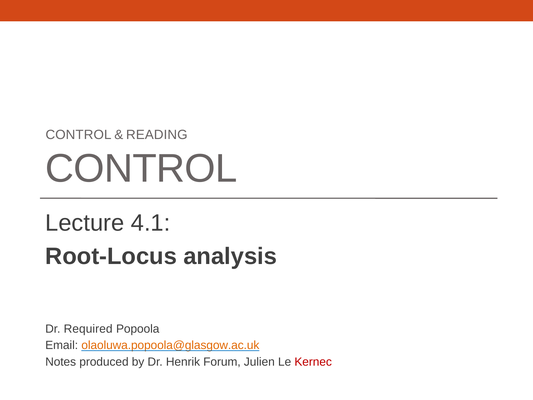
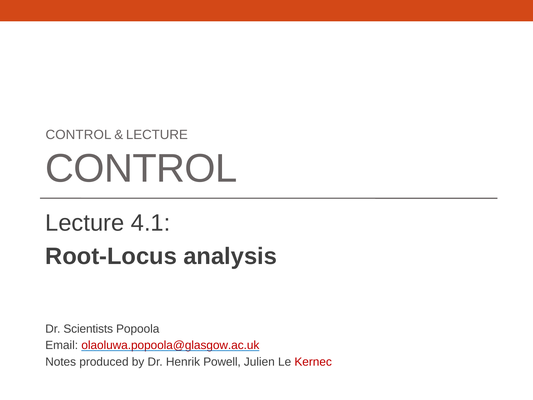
READING at (157, 135): READING -> LECTURE
Required: Required -> Scientists
olaoluwa.popoola@glasgow.ac.uk colour: orange -> red
Forum: Forum -> Powell
